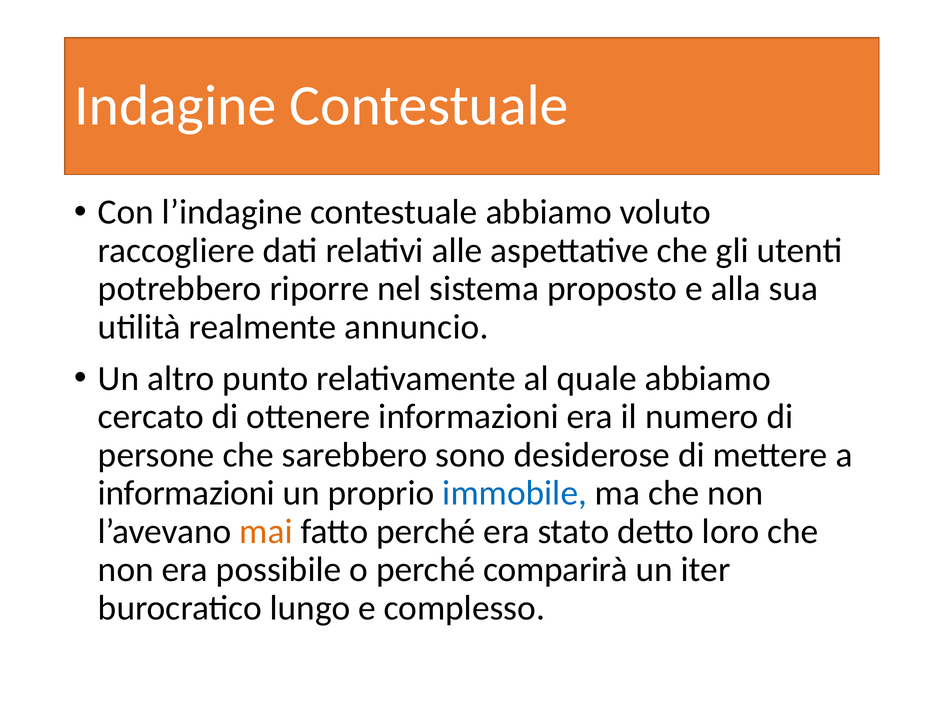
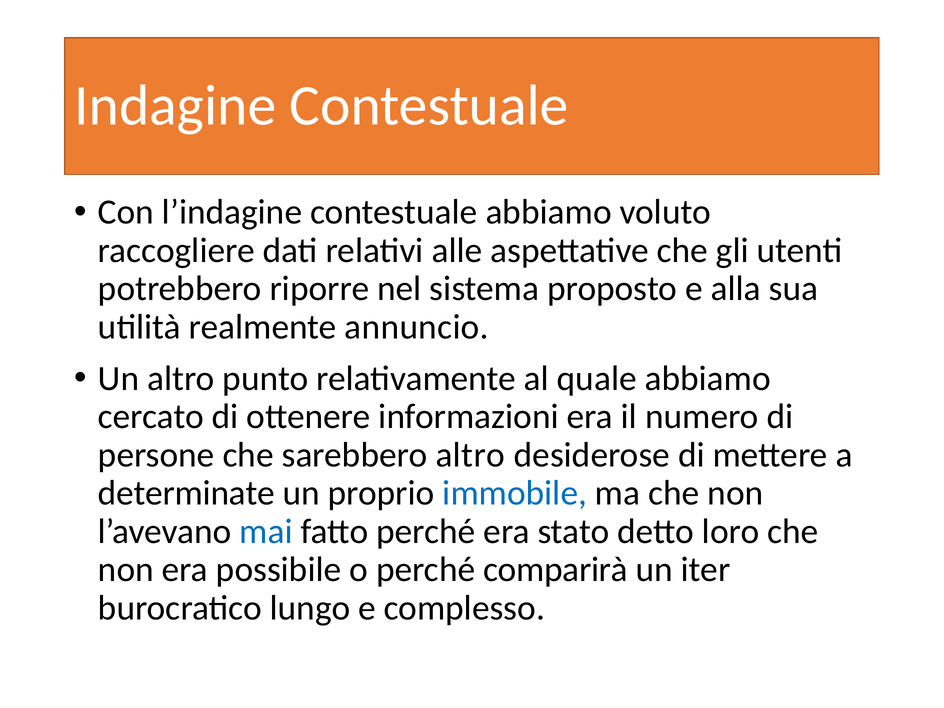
sarebbero sono: sono -> altro
informazioni at (186, 493): informazioni -> determinate
mai colour: orange -> blue
